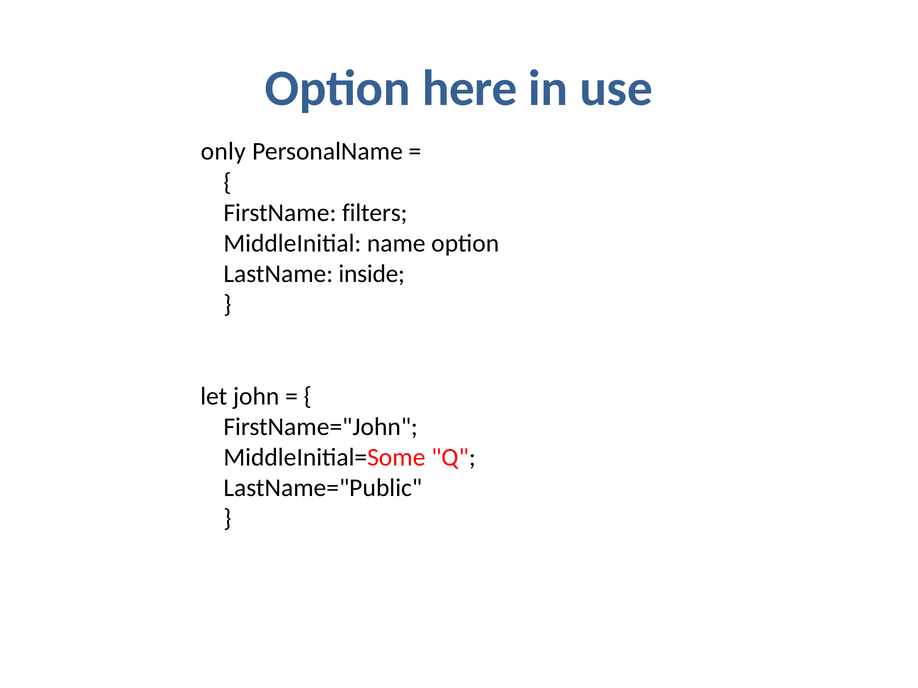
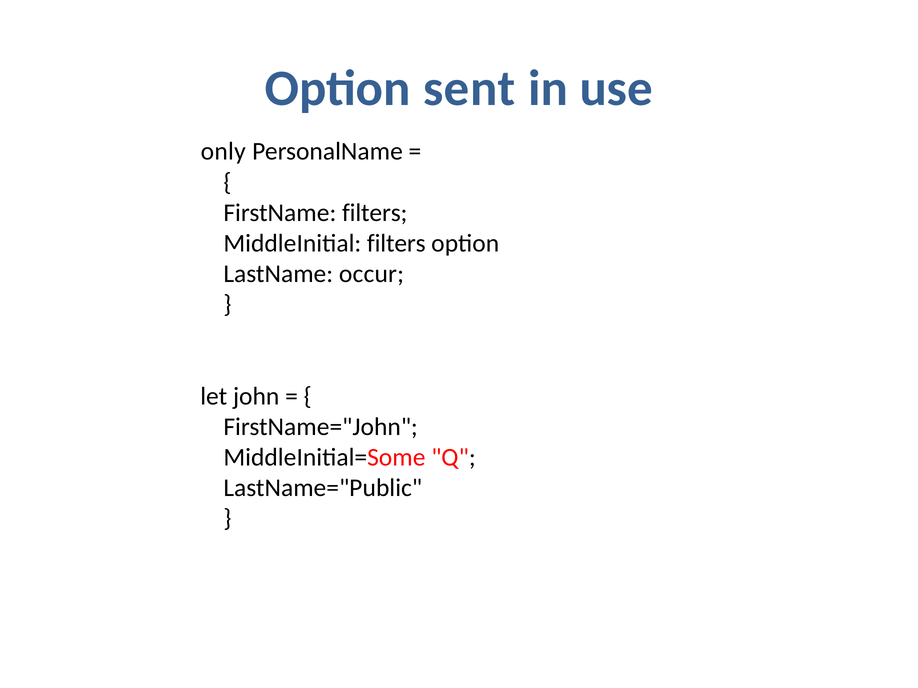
here: here -> sent
MiddleInitial name: name -> filters
inside: inside -> occur
